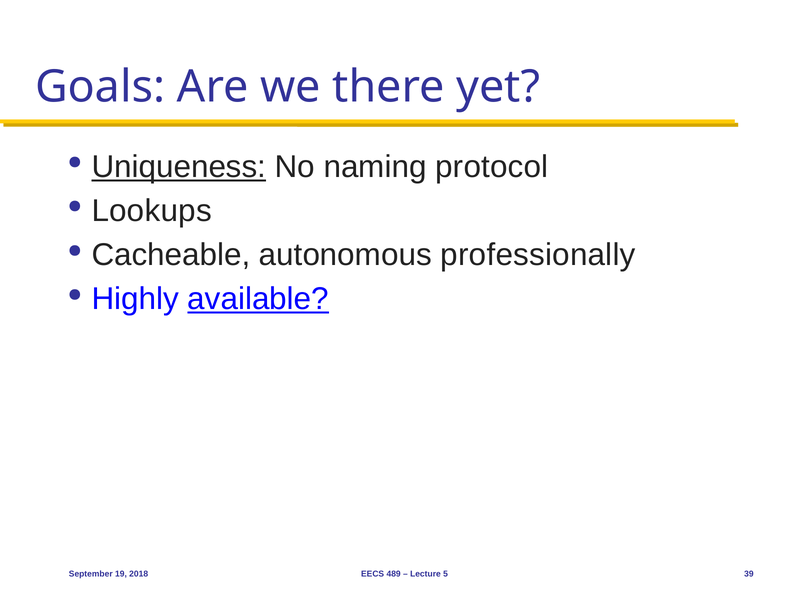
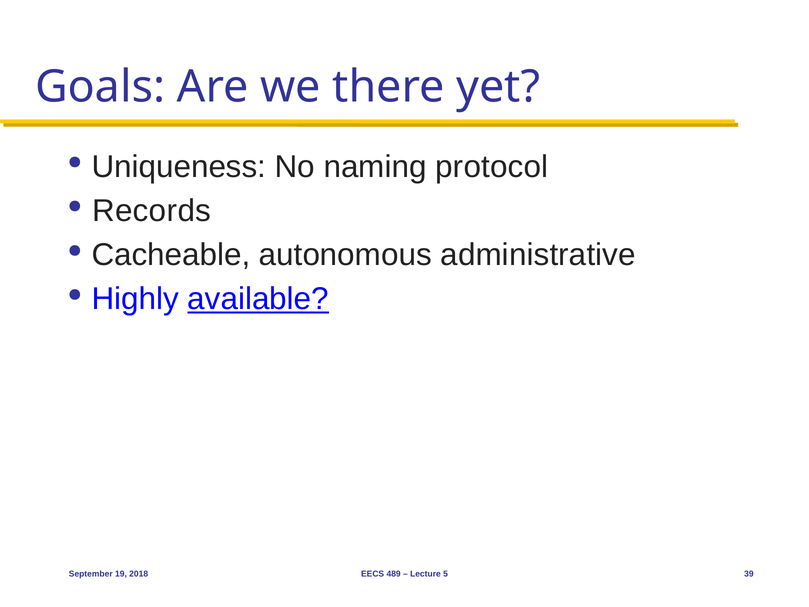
Uniqueness underline: present -> none
Lookups: Lookups -> Records
professionally: professionally -> administrative
